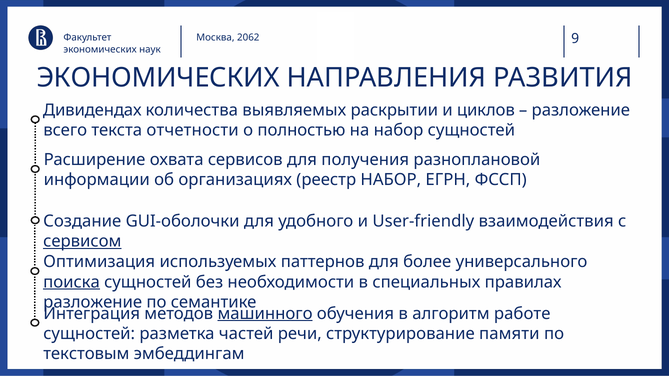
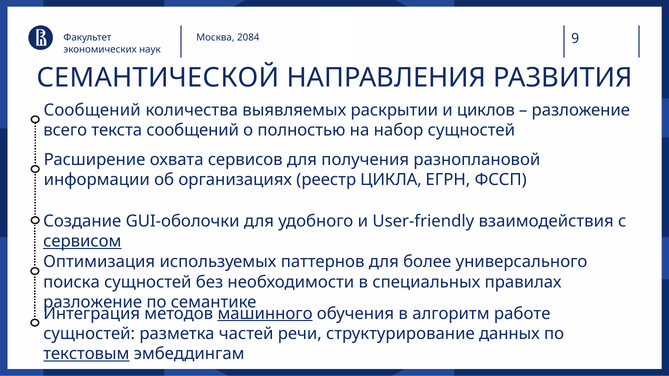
2062: 2062 -> 2084
ЭКОНОМИЧЕСКИХ at (158, 78): ЭКОНОМИЧЕСКИХ -> СЕМАНТИЧЕСКОЙ
Дивидендах at (92, 110): Дивидендах -> Сообщений
текста отчетности: отчетности -> сообщений
реестр НАБОР: НАБОР -> ЦИКЛА
поиска underline: present -> none
памяти: памяти -> данных
текстовым underline: none -> present
